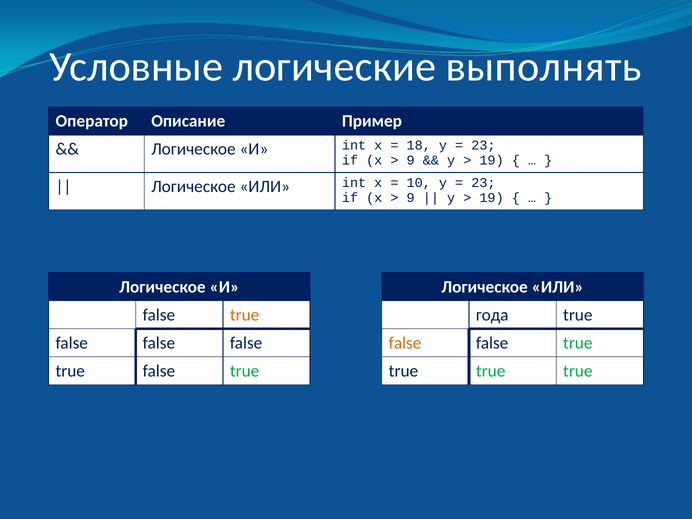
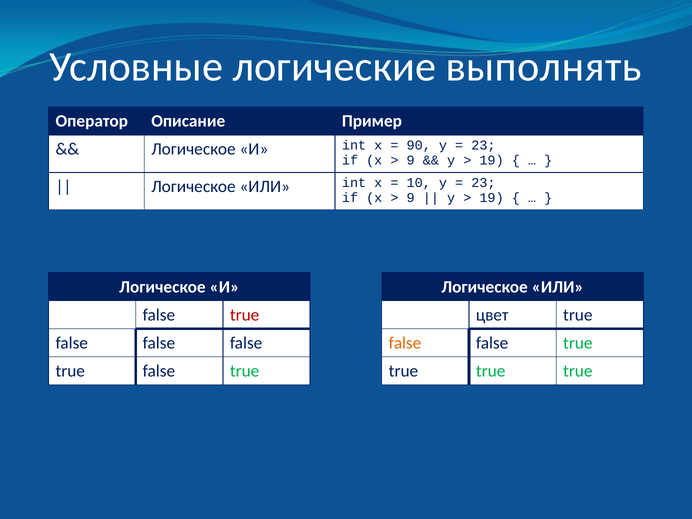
18: 18 -> 90
true at (245, 315) colour: orange -> red
года: года -> цвет
